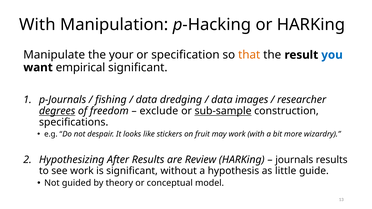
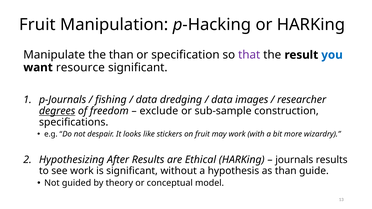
With at (37, 25): With -> Fruit
the your: your -> than
that colour: orange -> purple
empirical: empirical -> resource
sub-sample underline: present -> none
Review: Review -> Ethical
as little: little -> than
